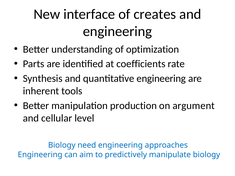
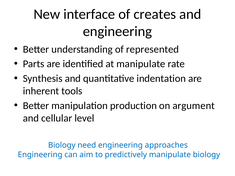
optimization: optimization -> represented
at coefficients: coefficients -> manipulate
quantitative engineering: engineering -> indentation
